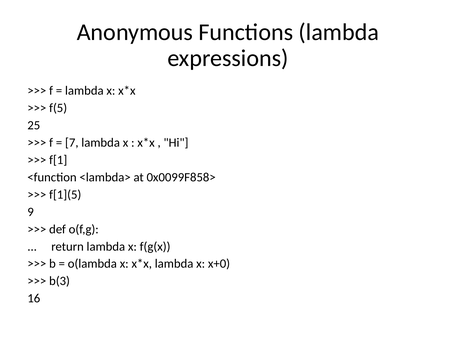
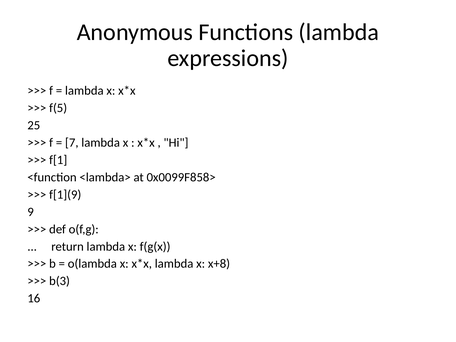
f[1](5: f[1](5 -> f[1](9
x+0: x+0 -> x+8
